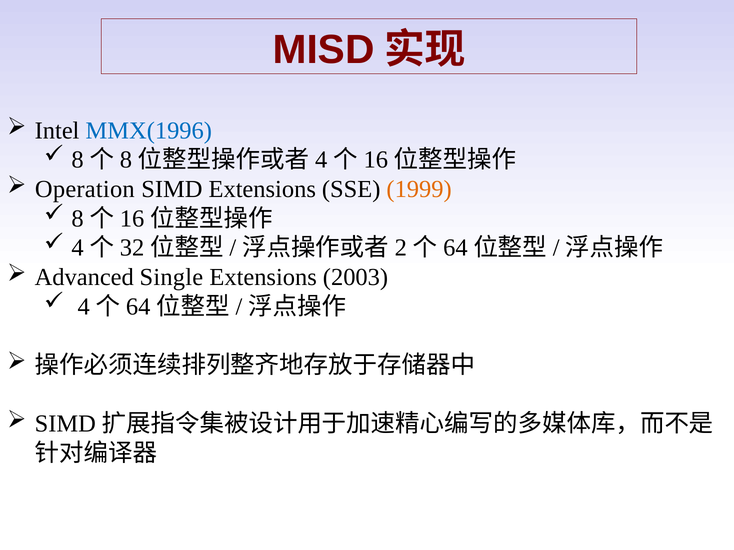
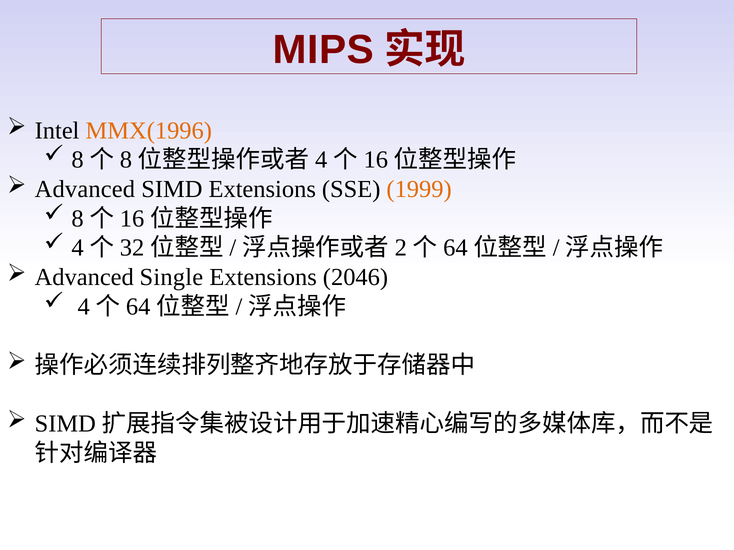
MISD: MISD -> MIPS
MMX(1996 colour: blue -> orange
Operation at (85, 189): Operation -> Advanced
2003: 2003 -> 2046
